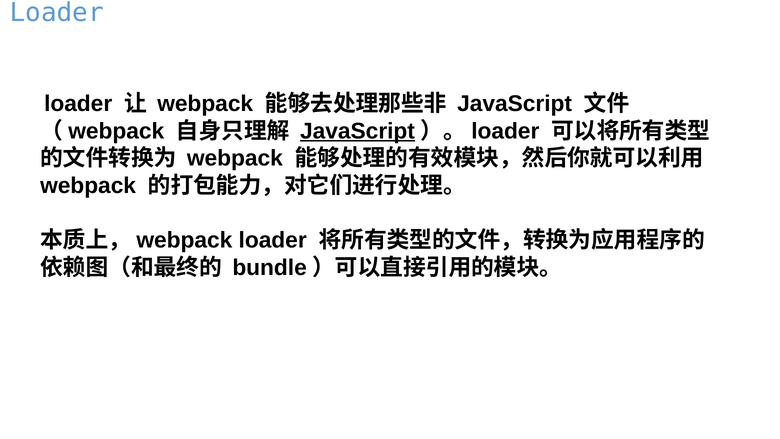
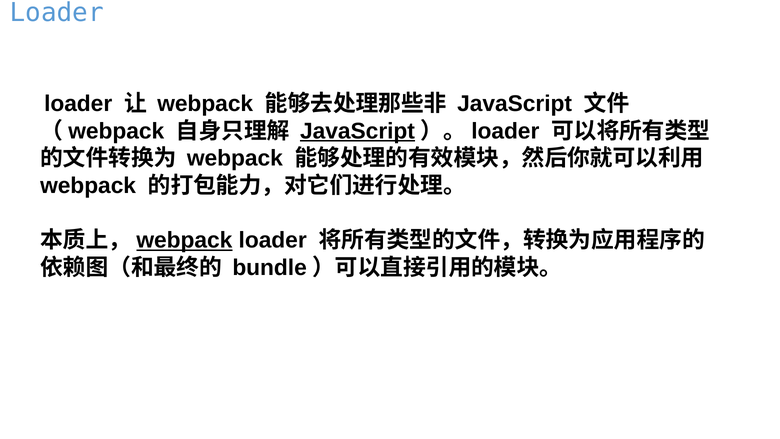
webpack at (184, 240) underline: none -> present
